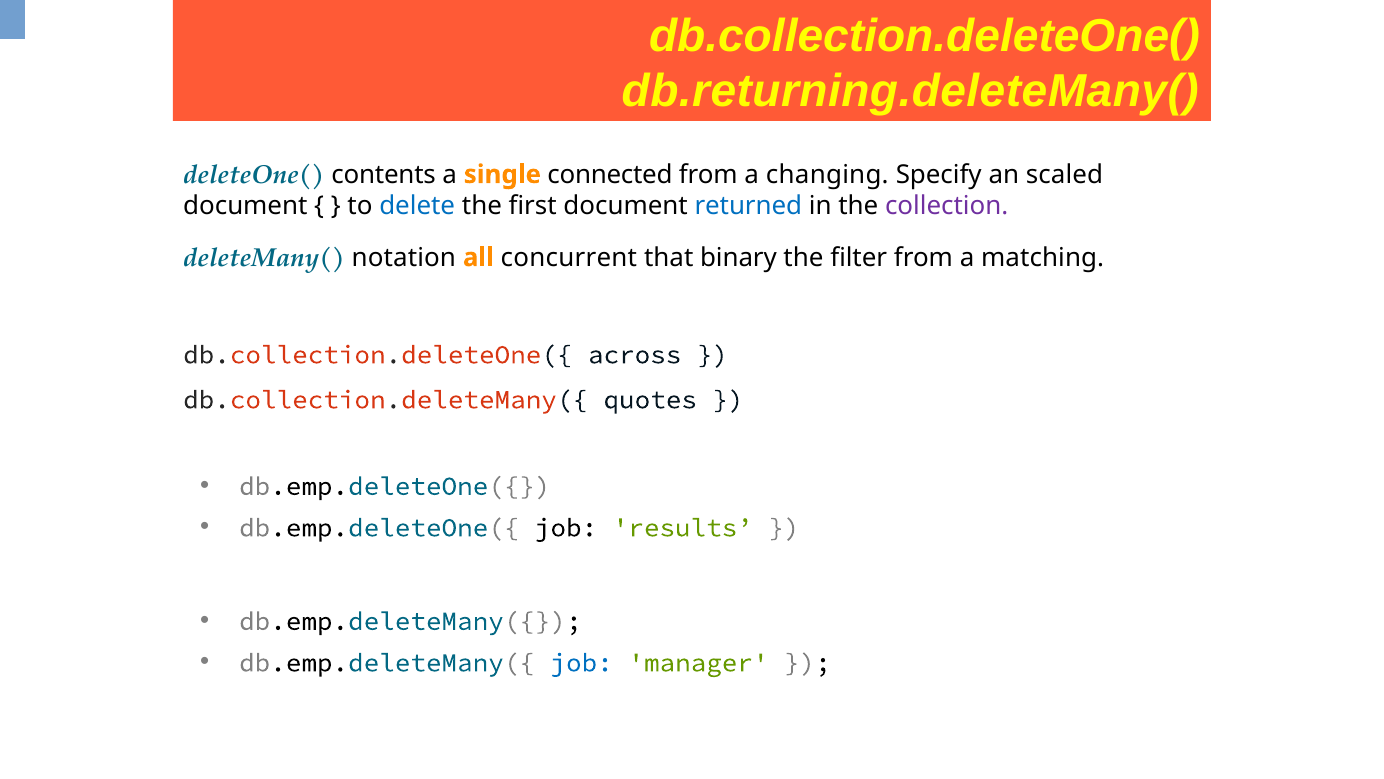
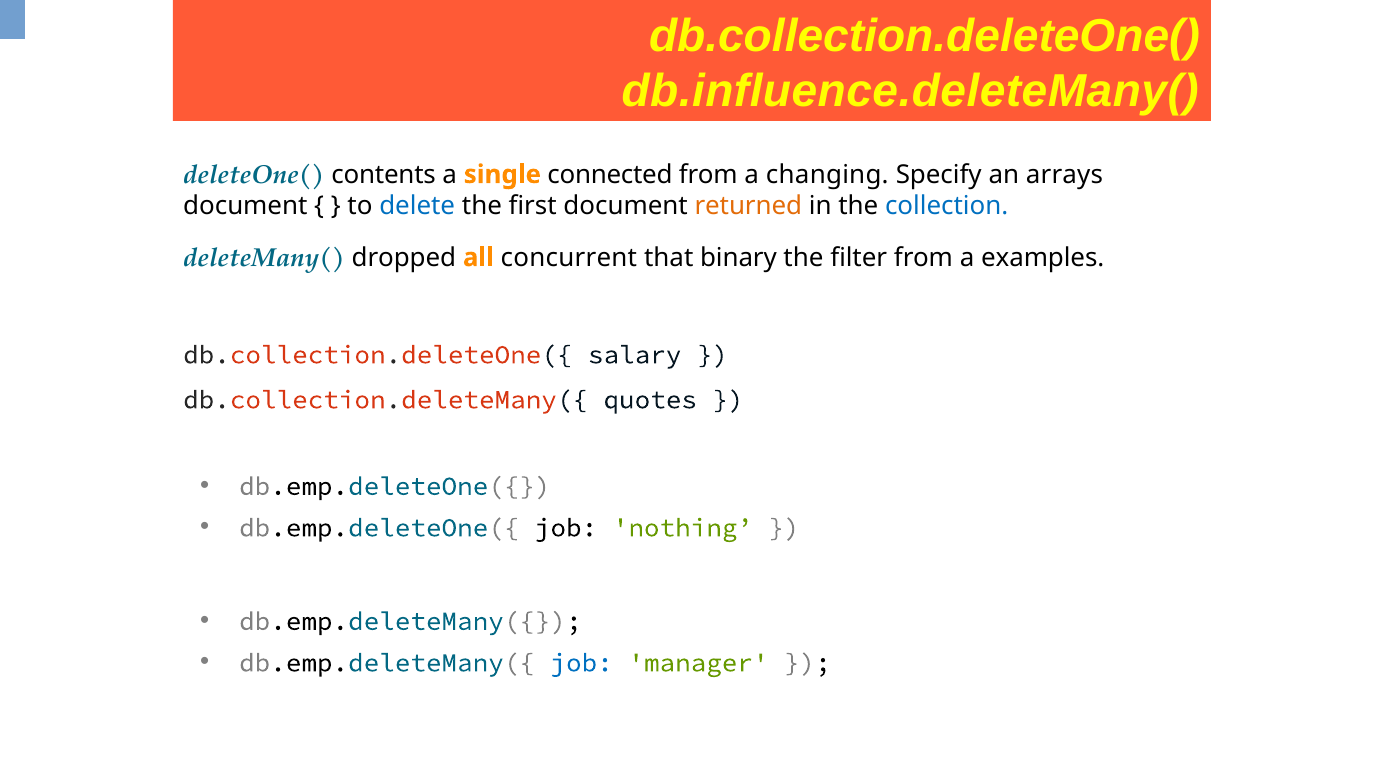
db.returning.deleteMany(: db.returning.deleteMany( -> db.influence.deleteMany(
scaled: scaled -> arrays
returned colour: blue -> orange
collection colour: purple -> blue
notation: notation -> dropped
matching: matching -> examples
across: across -> salary
results: results -> nothing
